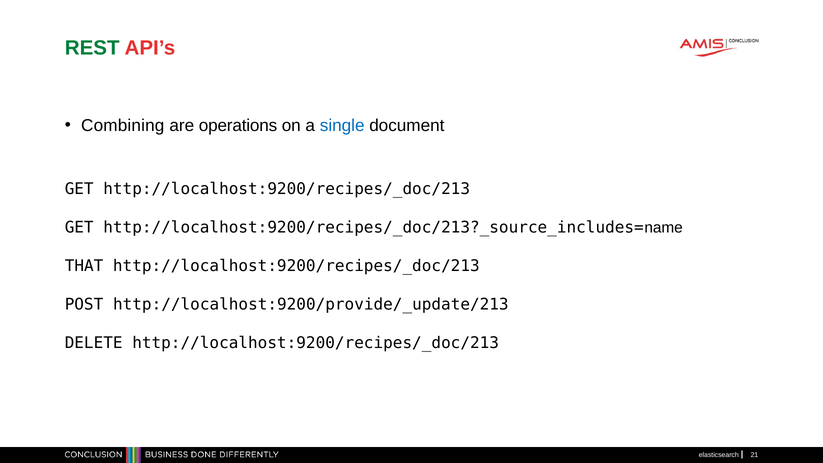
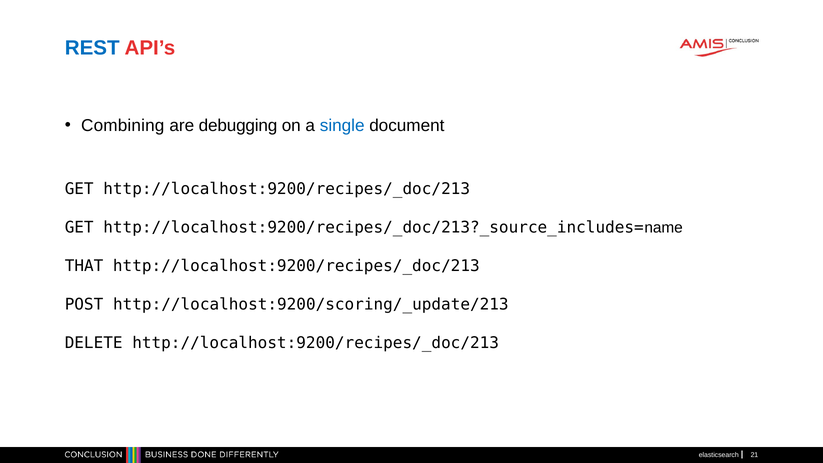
REST colour: green -> blue
operations: operations -> debugging
http://localhost:9200/provide/_update/213: http://localhost:9200/provide/_update/213 -> http://localhost:9200/scoring/_update/213
